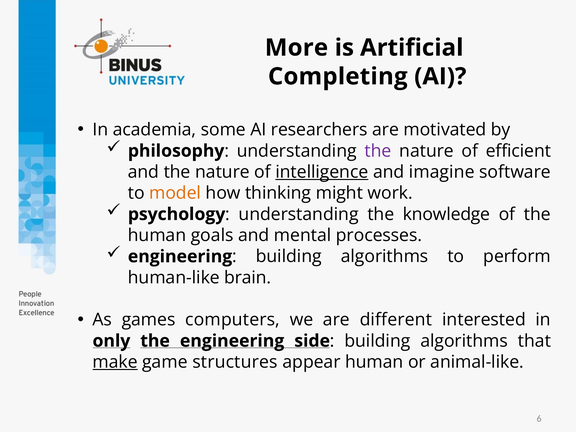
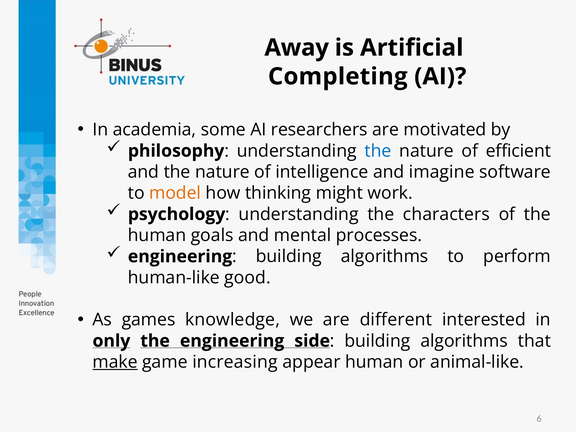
More: More -> Away
the at (378, 151) colour: purple -> blue
intelligence underline: present -> none
knowledge: knowledge -> characters
brain: brain -> good
computers: computers -> knowledge
structures: structures -> increasing
